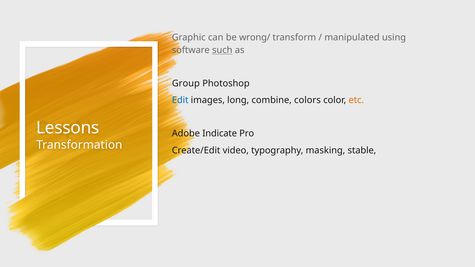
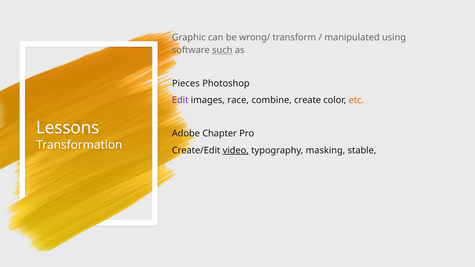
Group: Group -> Pieces
Edit colour: blue -> purple
long: long -> race
colors: colors -> create
Indicate: Indicate -> Chapter
video underline: none -> present
